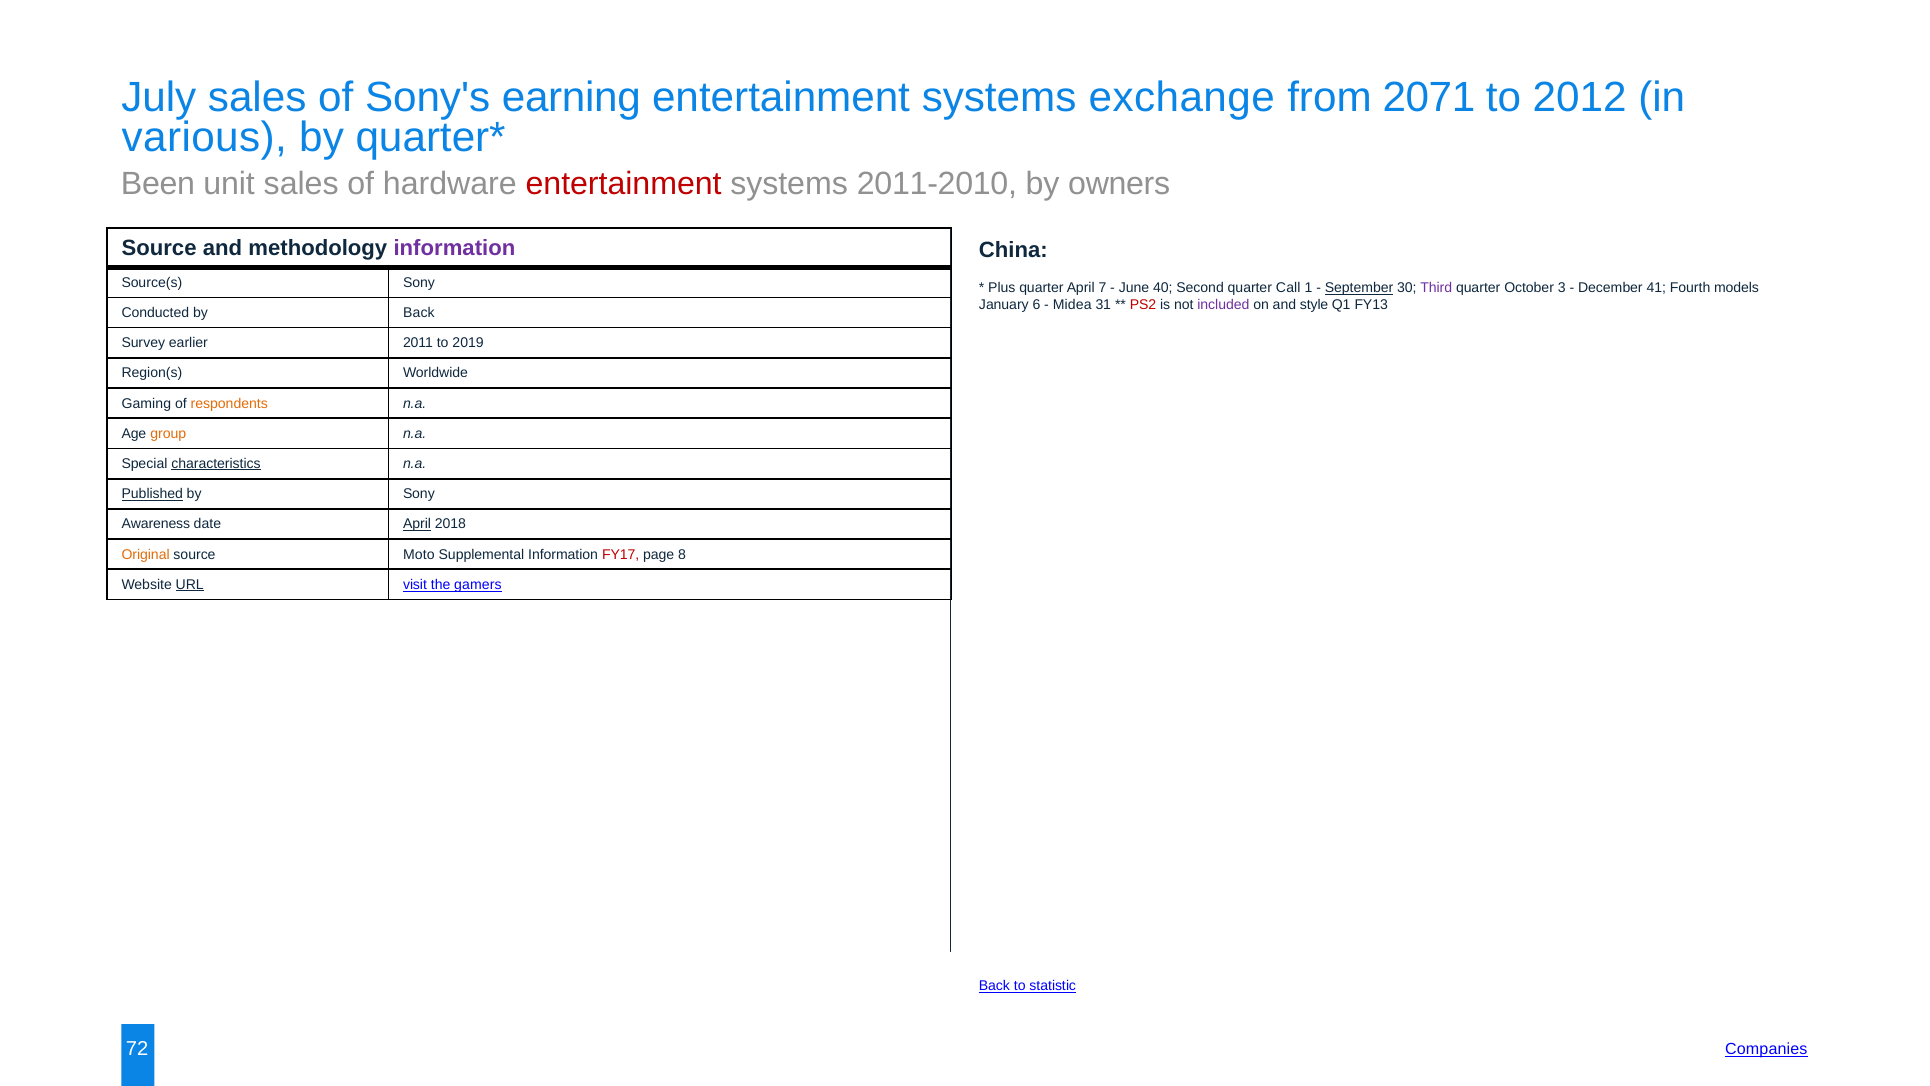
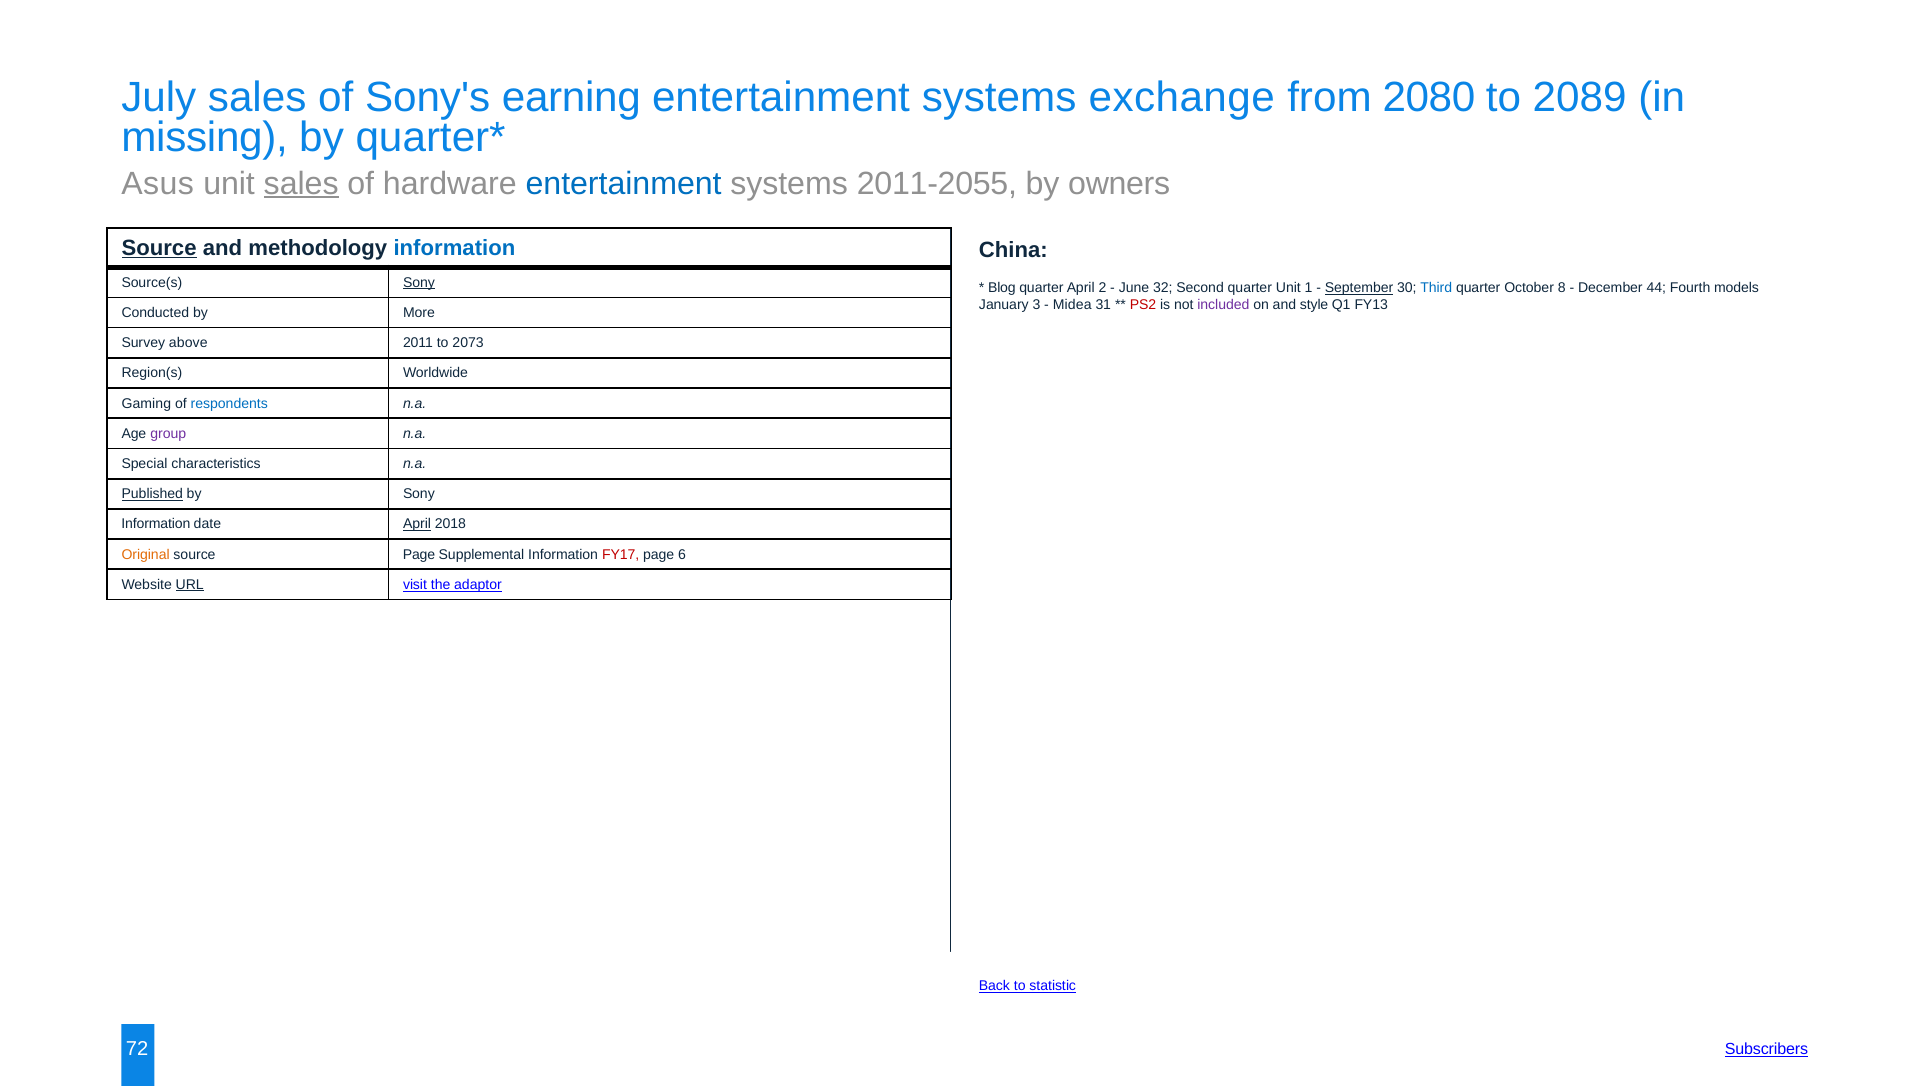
2071: 2071 -> 2080
2012: 2012 -> 2089
various: various -> missing
Been: Been -> Asus
sales at (301, 184) underline: none -> present
entertainment at (624, 184) colour: red -> blue
2011-2010: 2011-2010 -> 2011-2055
Source at (159, 248) underline: none -> present
information at (454, 248) colour: purple -> blue
Sony at (419, 282) underline: none -> present
Plus: Plus -> Blog
7: 7 -> 2
40: 40 -> 32
quarter Call: Call -> Unit
Third colour: purple -> blue
3: 3 -> 8
41: 41 -> 44
6: 6 -> 3
by Back: Back -> More
earlier: earlier -> above
2019: 2019 -> 2073
respondents colour: orange -> blue
group colour: orange -> purple
characteristics underline: present -> none
Awareness at (156, 524): Awareness -> Information
source Moto: Moto -> Page
8: 8 -> 6
gamers: gamers -> adaptor
Companies: Companies -> Subscribers
